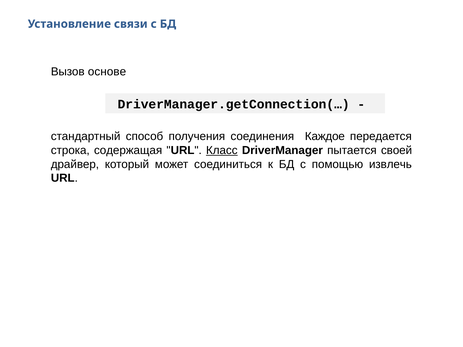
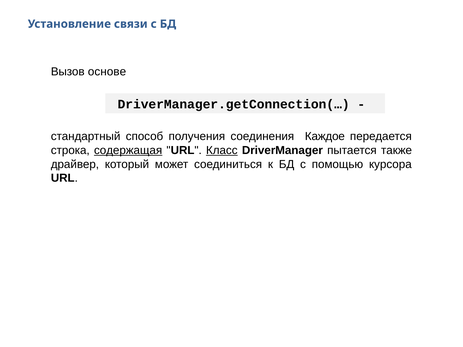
содержащая underline: none -> present
своей: своей -> также
извлечь: извлечь -> курсора
